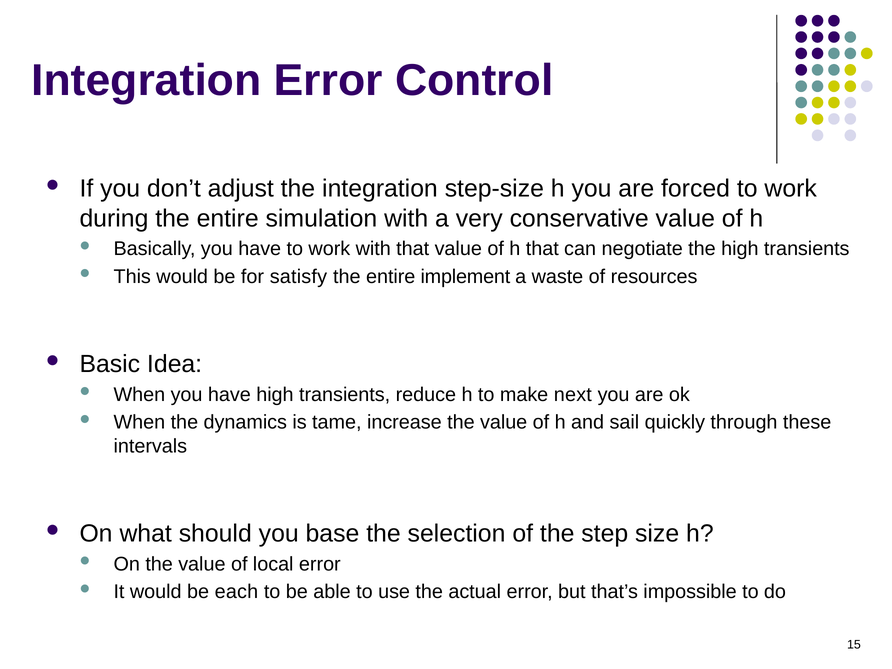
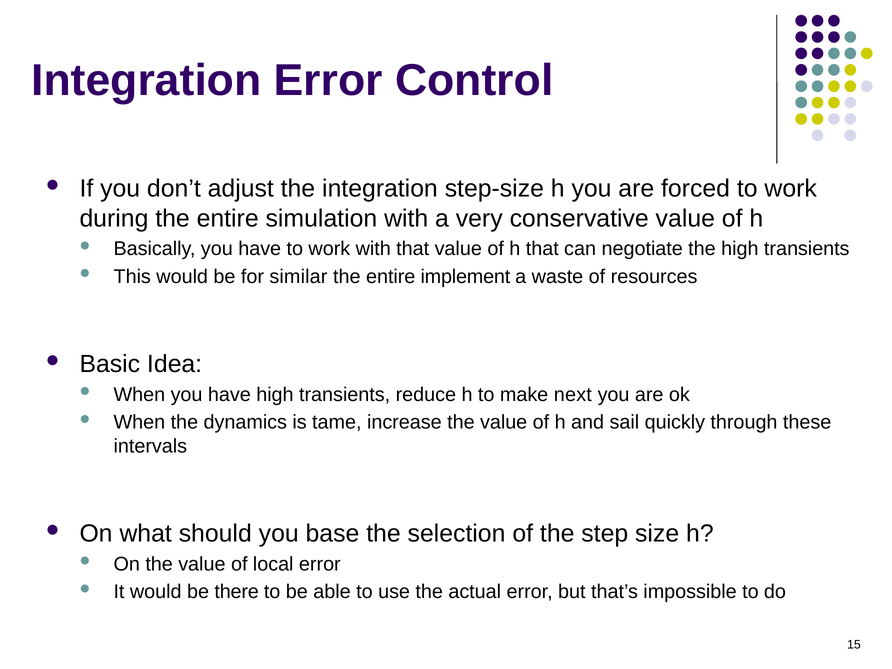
satisfy: satisfy -> similar
each: each -> there
